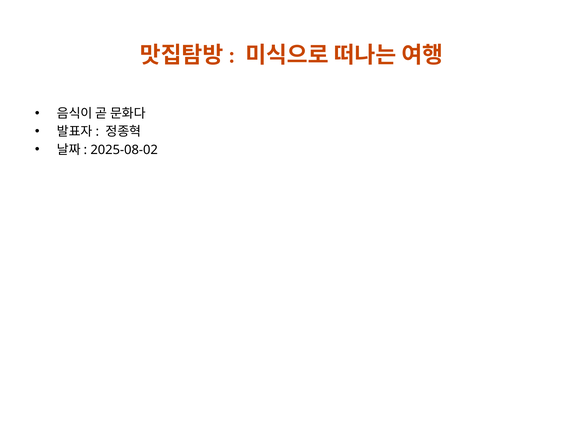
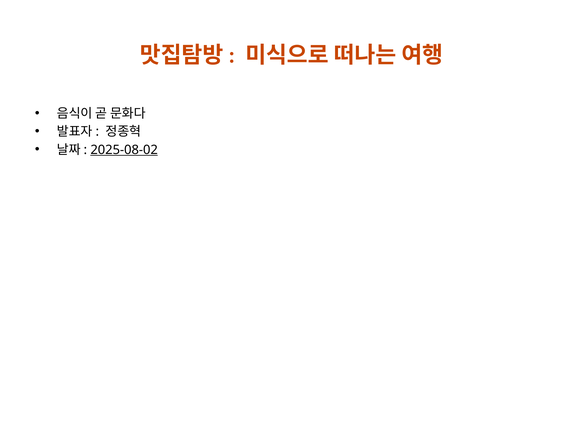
2025-08-02 underline: none -> present
